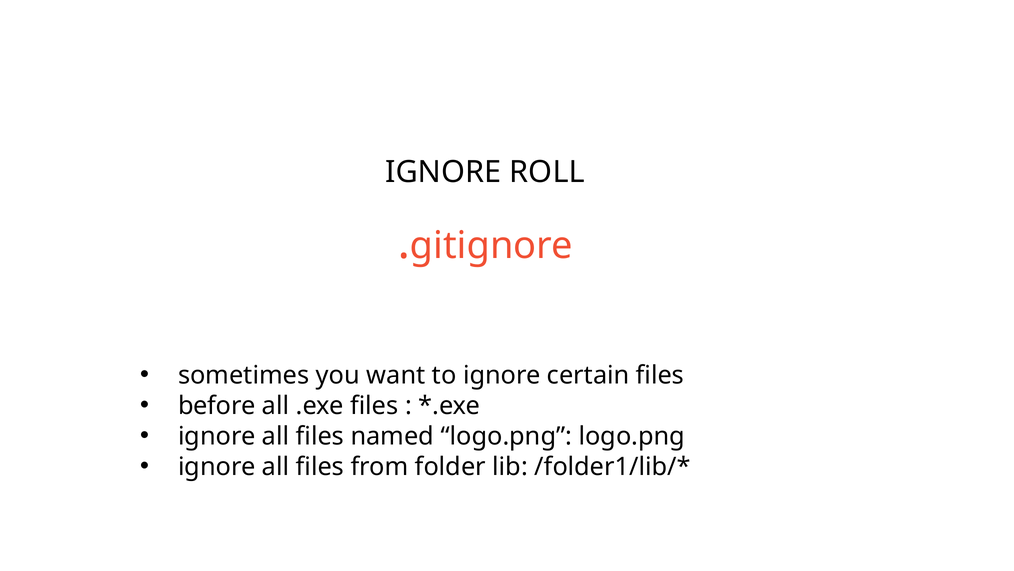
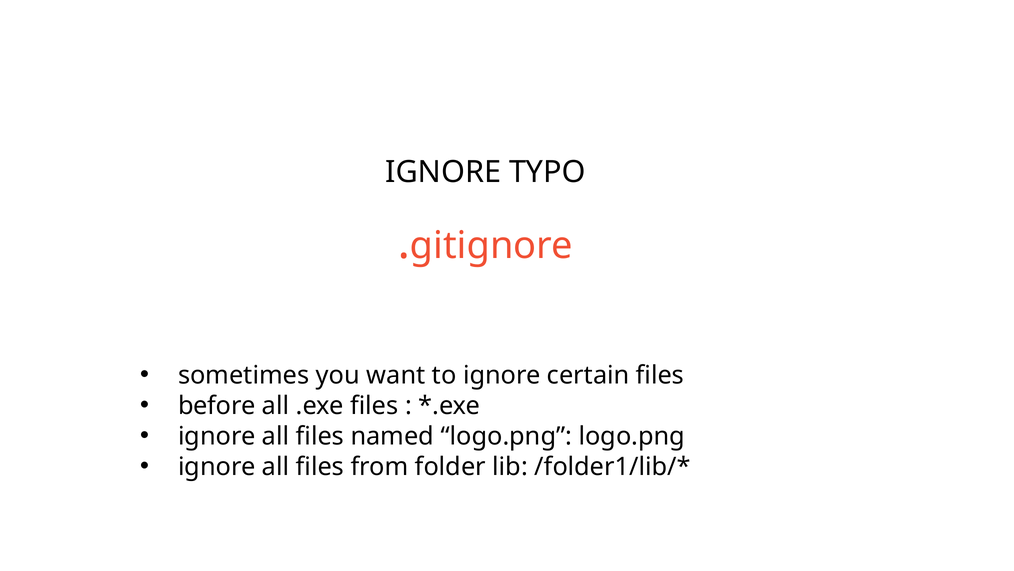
ROLL: ROLL -> TYPO
